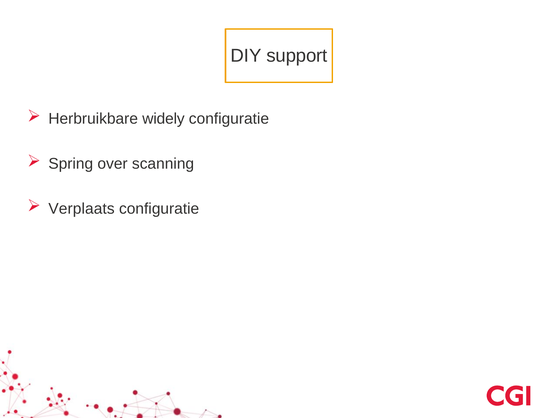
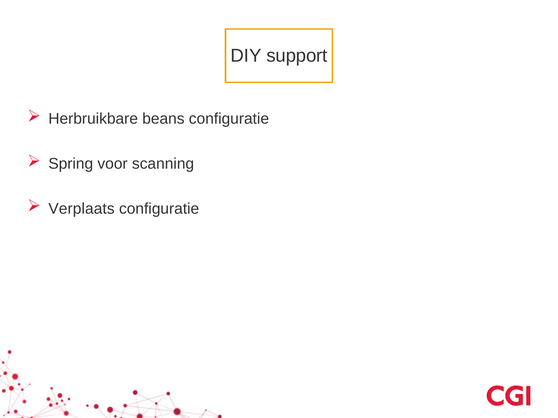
widely: widely -> beans
over: over -> voor
